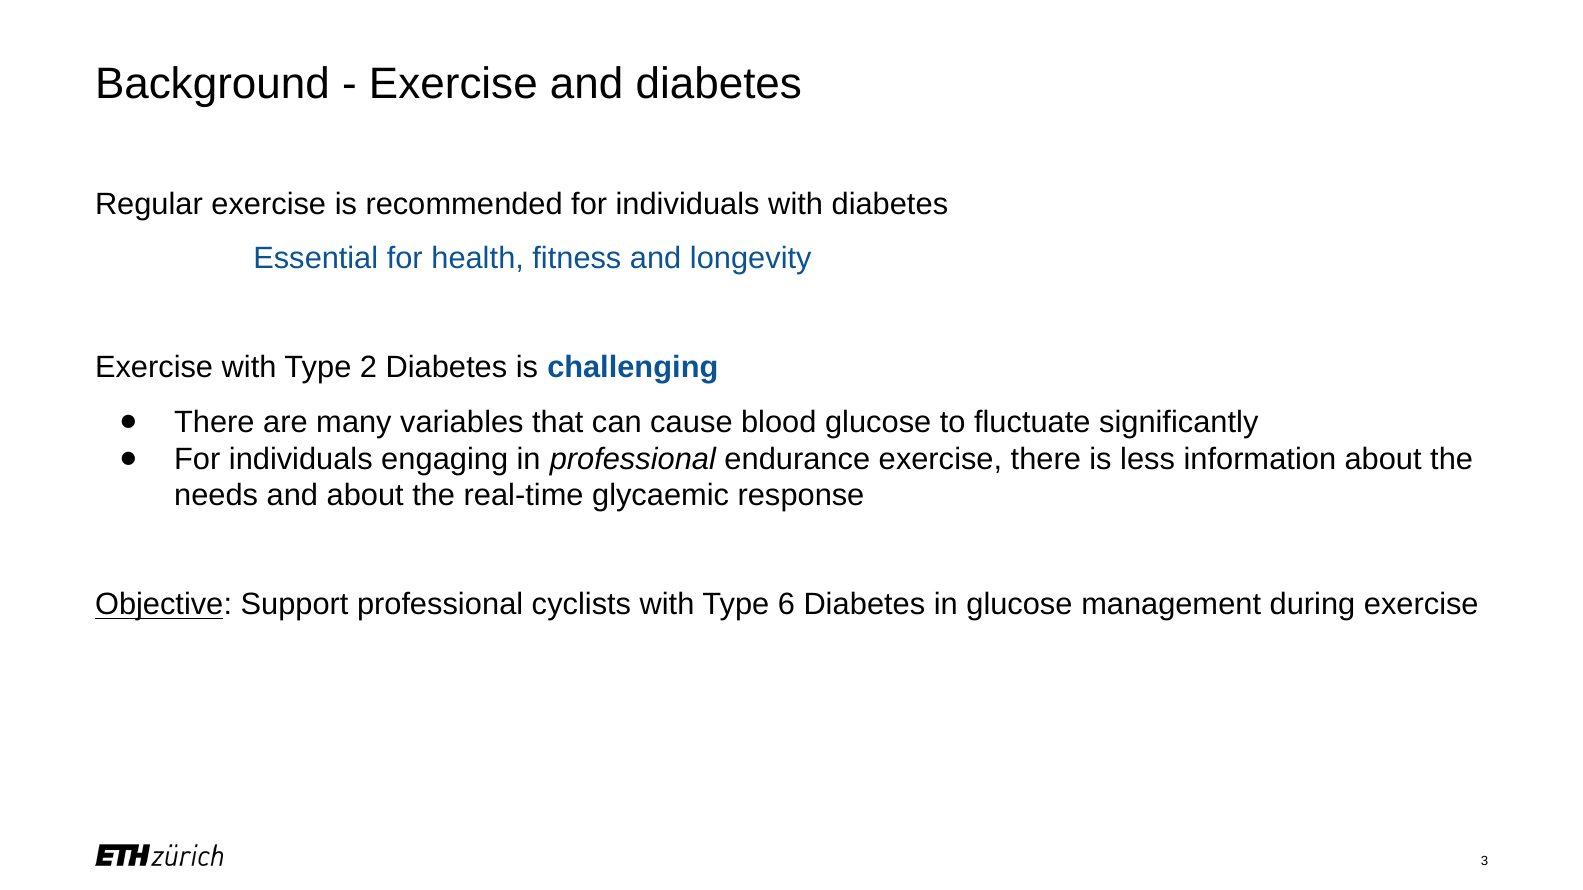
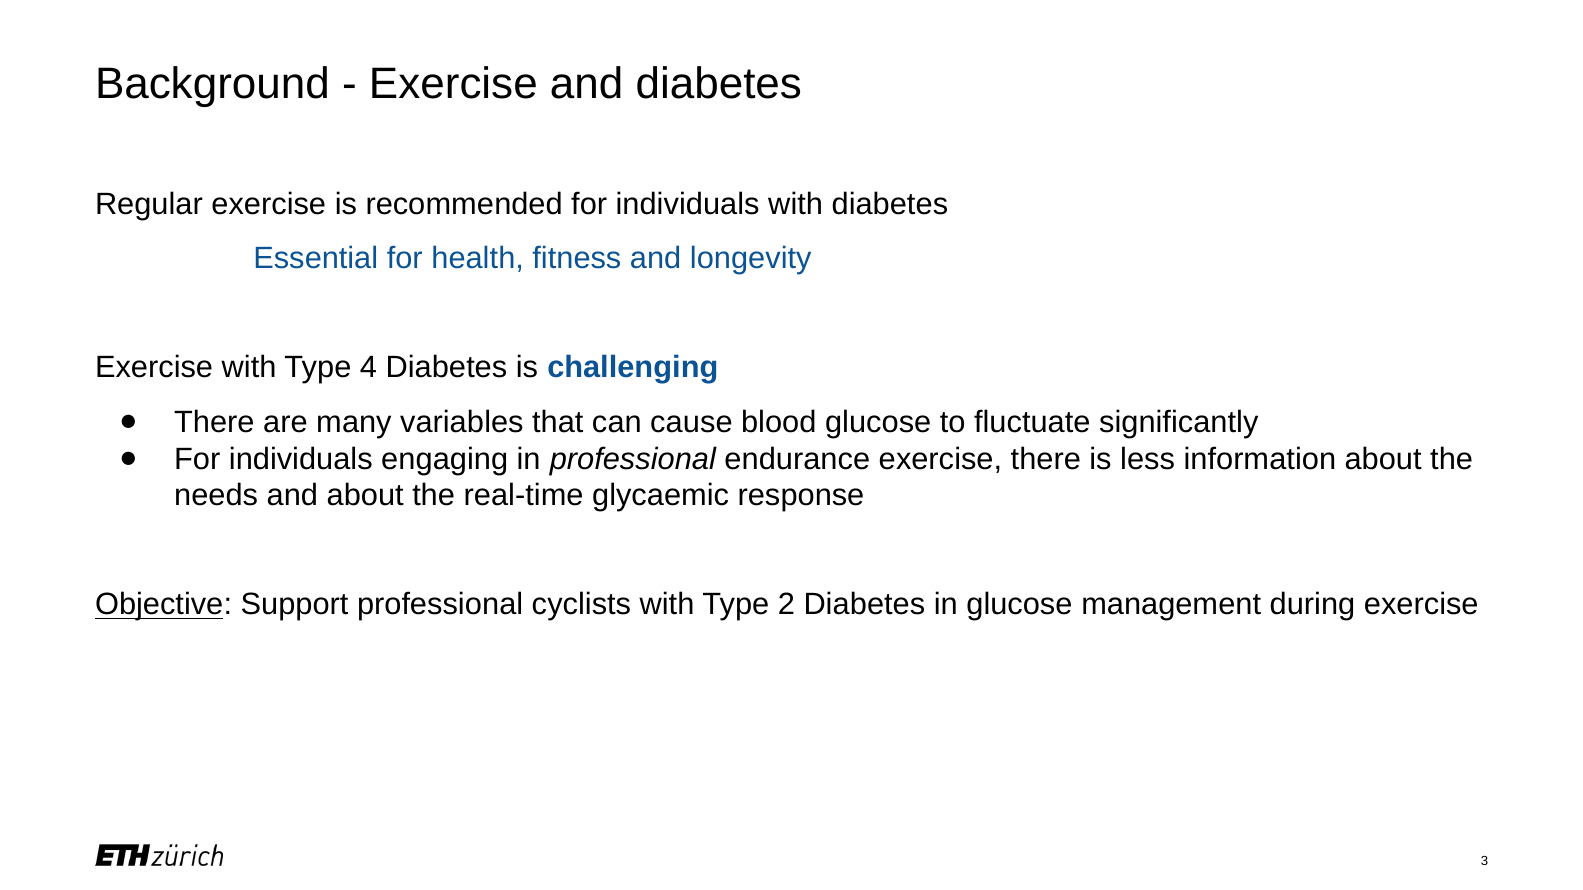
2: 2 -> 4
6: 6 -> 2
